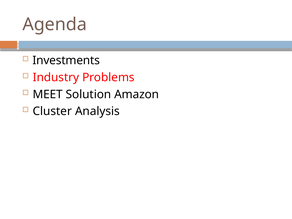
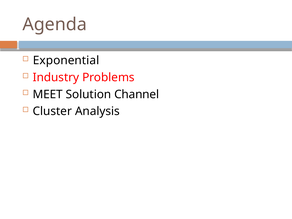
Investments: Investments -> Exponential
Amazon: Amazon -> Channel
